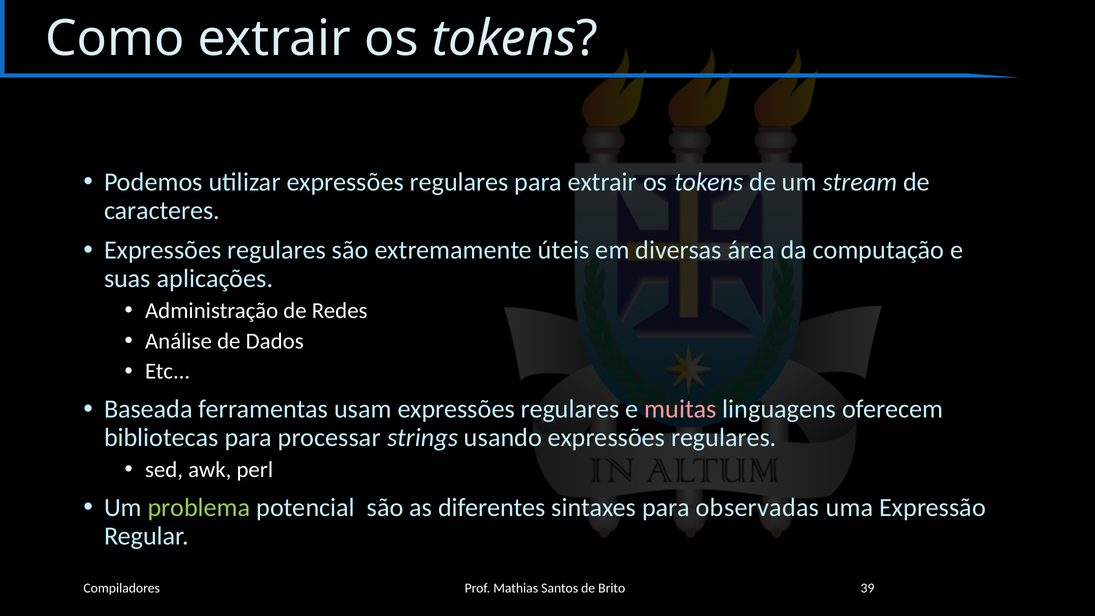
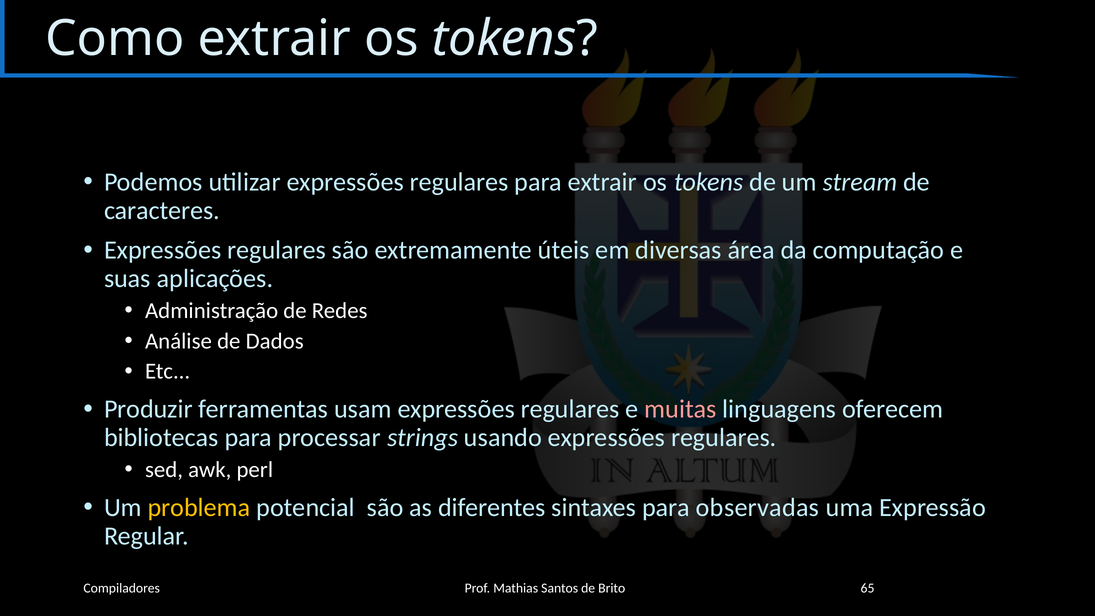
Baseada: Baseada -> Produzir
problema colour: light green -> yellow
39: 39 -> 65
